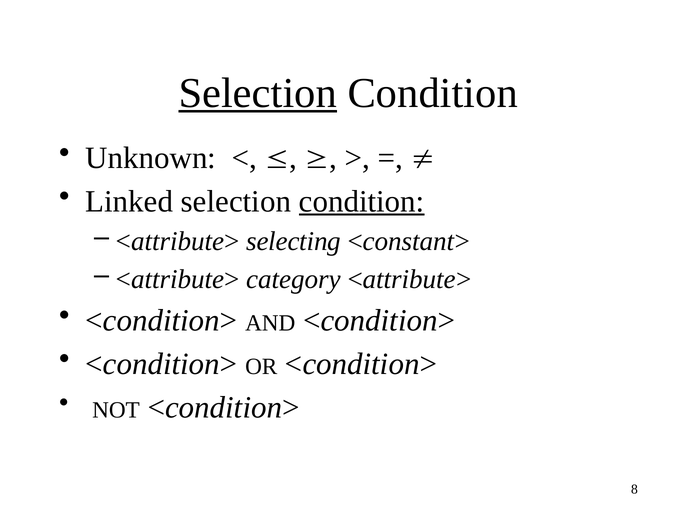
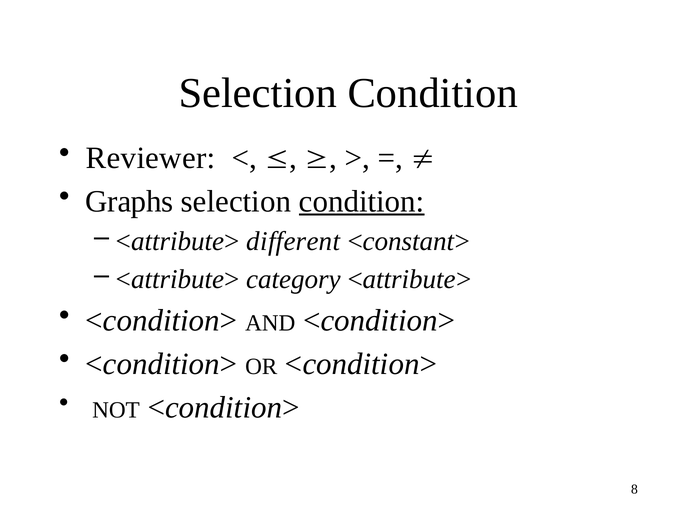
Selection at (258, 93) underline: present -> none
Unknown: Unknown -> Reviewer
Linked: Linked -> Graphs
selecting: selecting -> different
